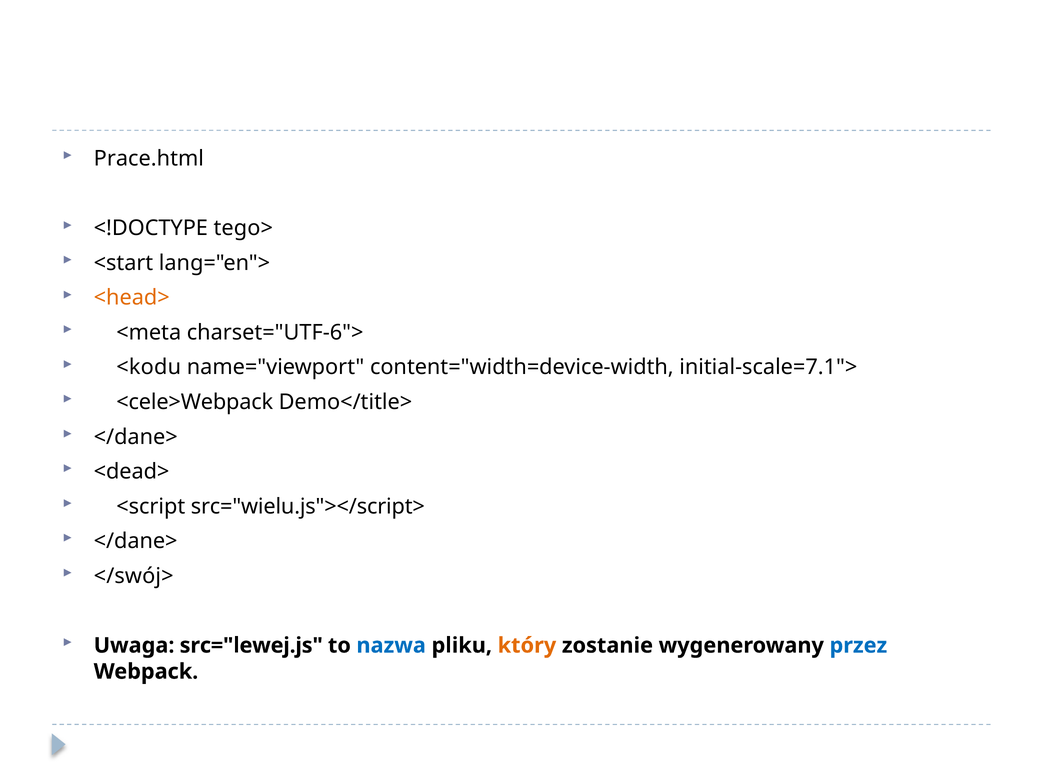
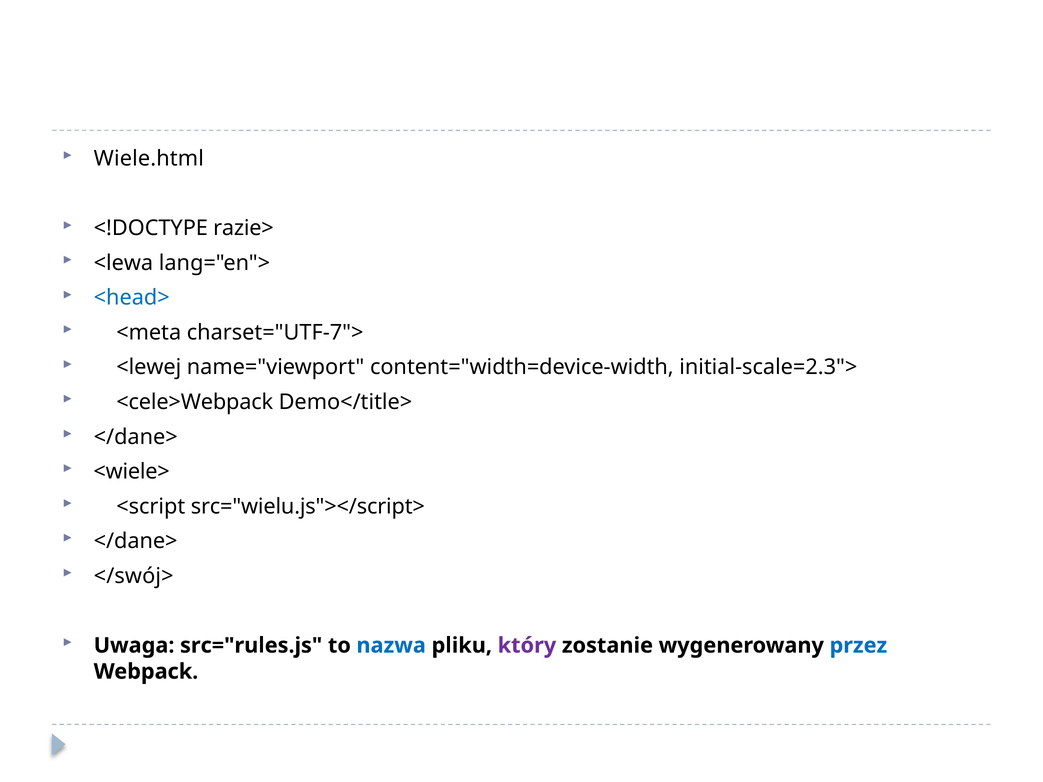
Prace.html: Prace.html -> Wiele.html
tego>: tego> -> razie>
<start: <start -> <lewa
<head> colour: orange -> blue
charset="UTF-6">: charset="UTF-6"> -> charset="UTF-7">
<kodu: <kodu -> <lewej
initial-scale=7.1">: initial-scale=7.1"> -> initial-scale=2.3">
<dead>: <dead> -> <wiele>
src="lewej.js: src="lewej.js -> src="rules.js
który colour: orange -> purple
